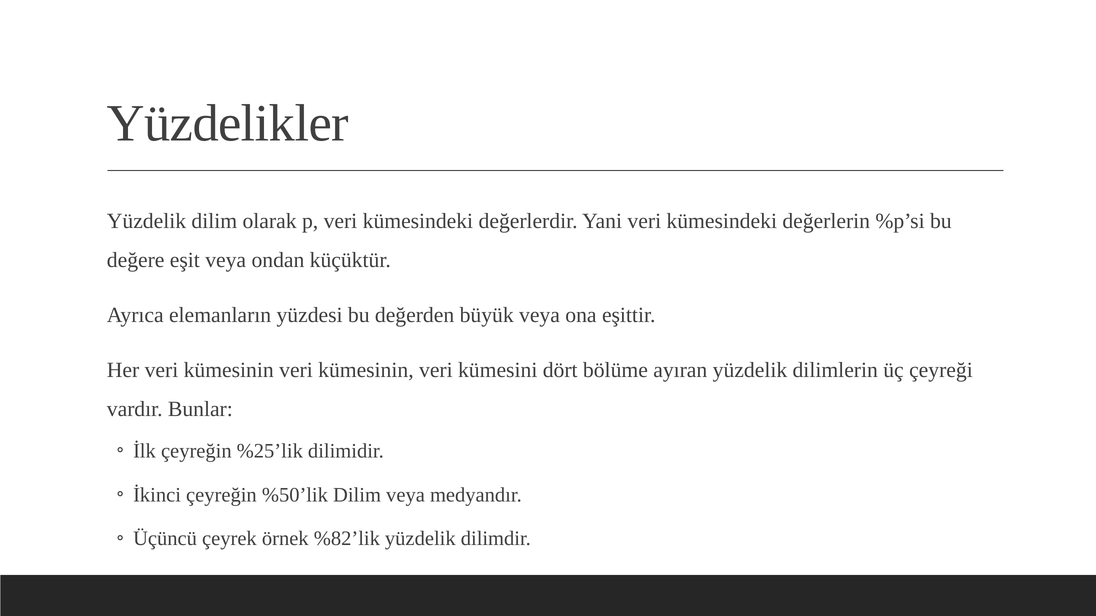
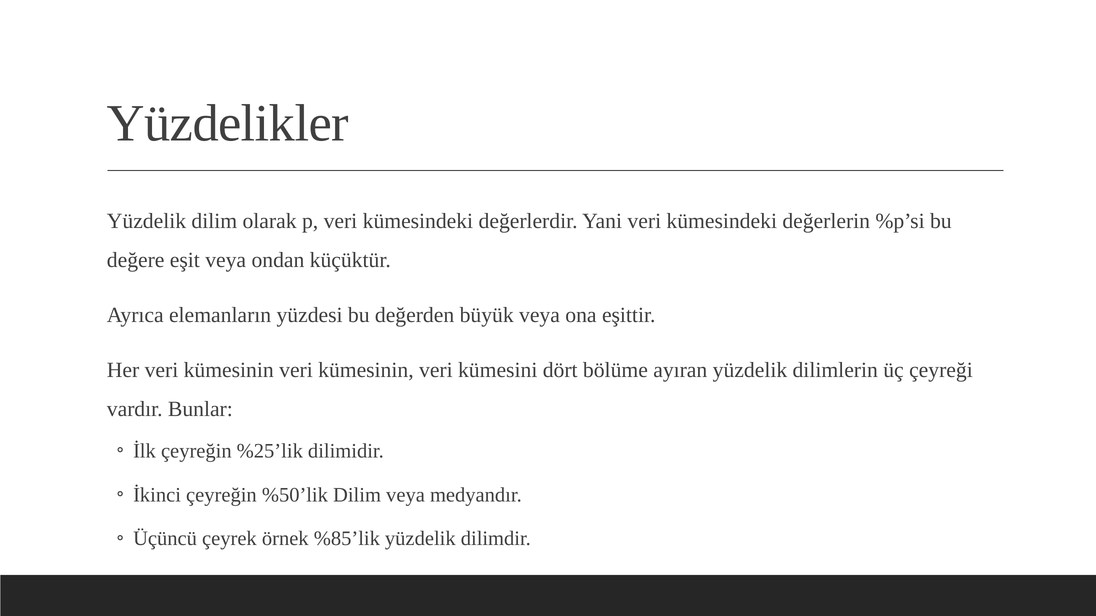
%82’lik: %82’lik -> %85’lik
